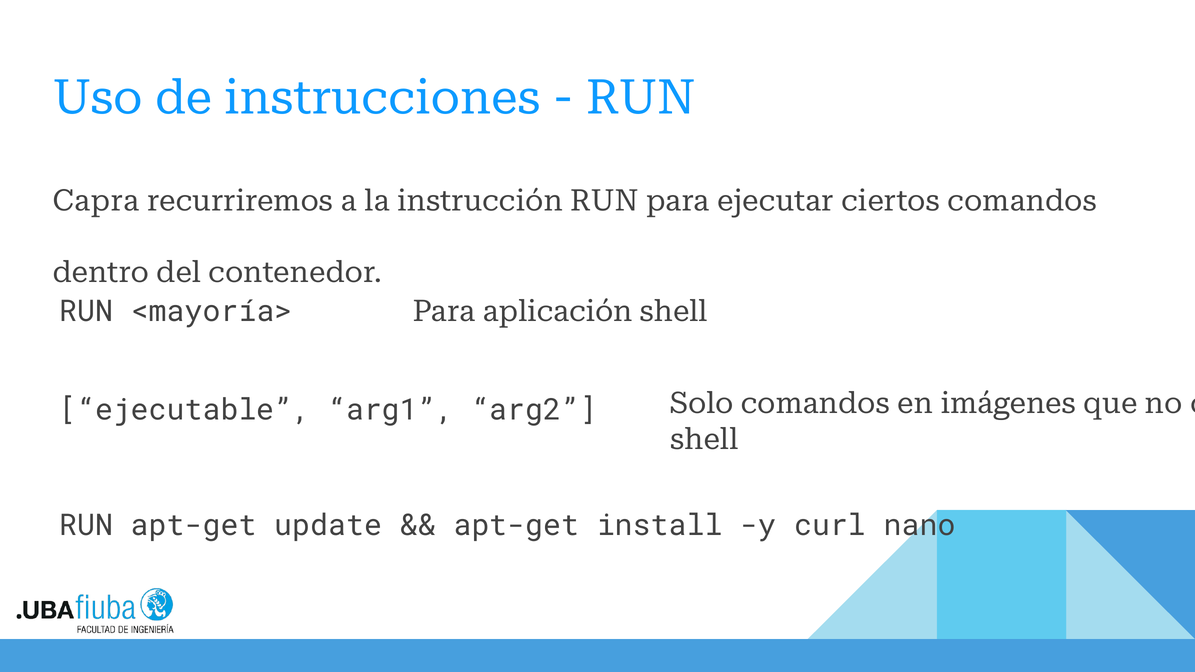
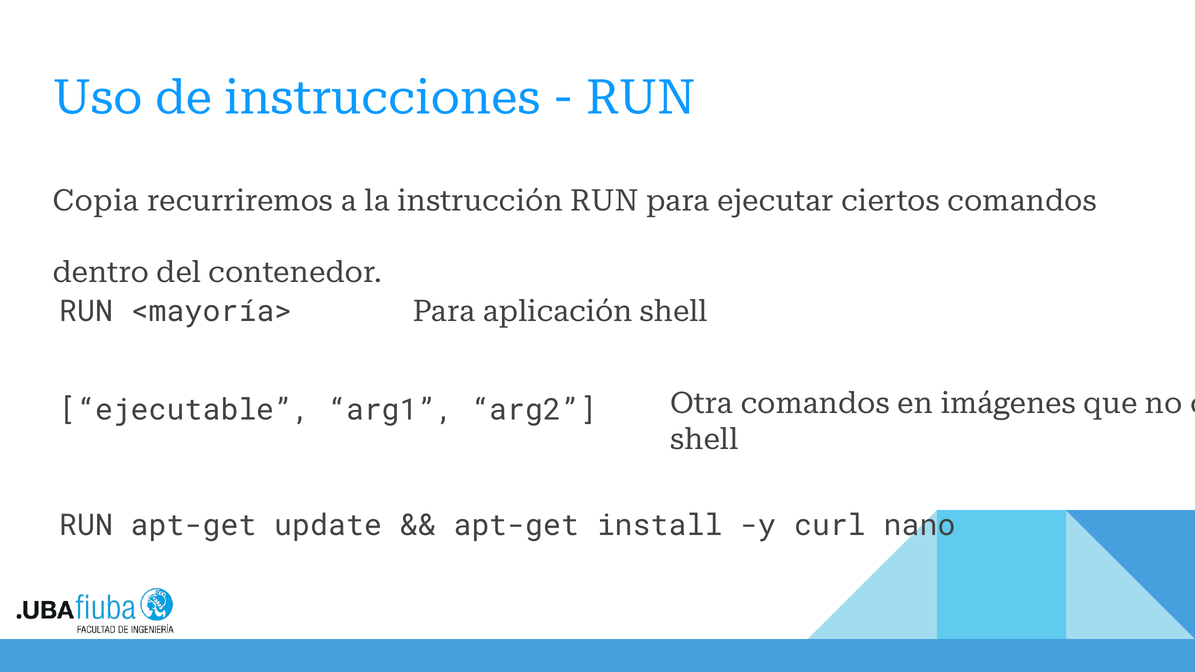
Capra: Capra -> Copia
Solo: Solo -> Otra
